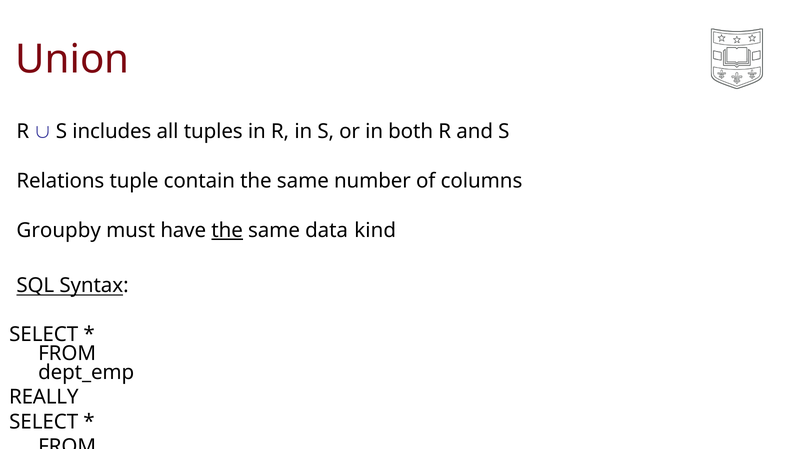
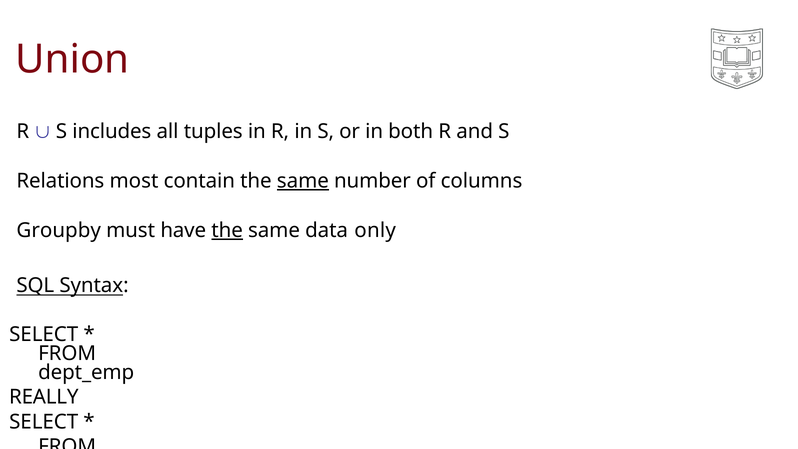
tuple: tuple -> most
same at (303, 181) underline: none -> present
kind: kind -> only
